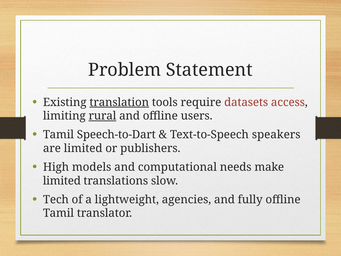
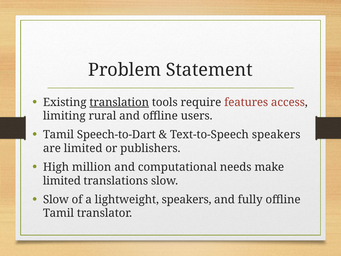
datasets: datasets -> features
rural underline: present -> none
models: models -> million
Tech at (56, 199): Tech -> Slow
lightweight agencies: agencies -> speakers
